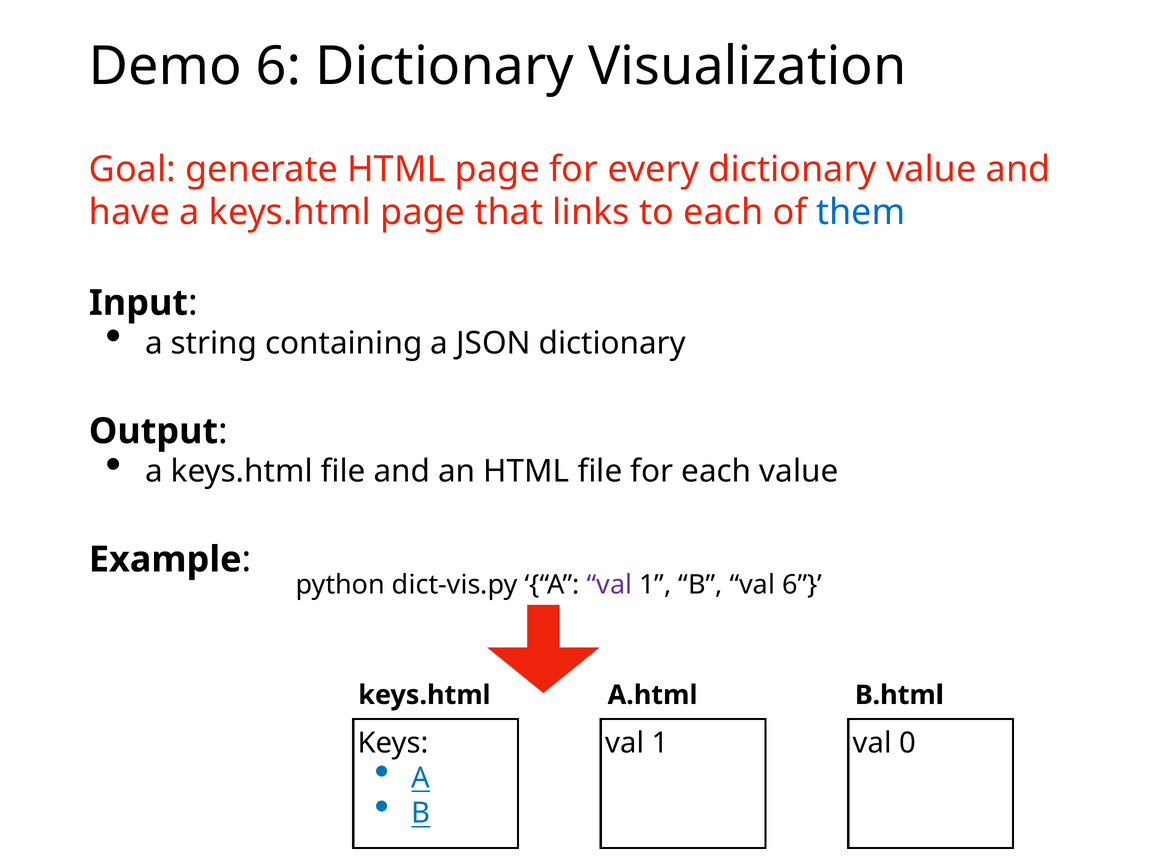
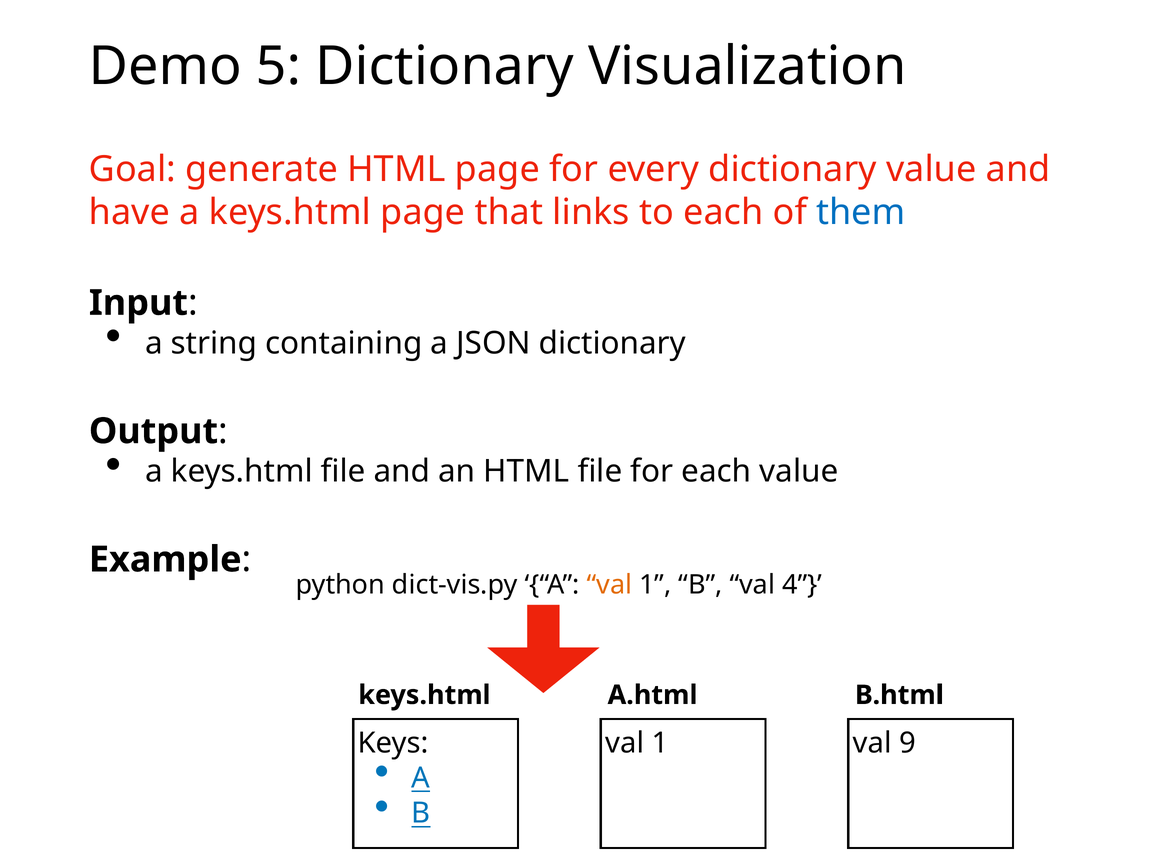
Demo 6: 6 -> 5
val at (609, 585) colour: purple -> orange
val 6: 6 -> 4
0: 0 -> 9
